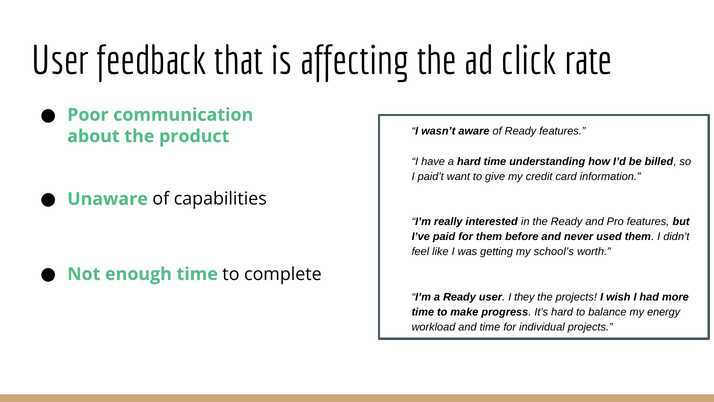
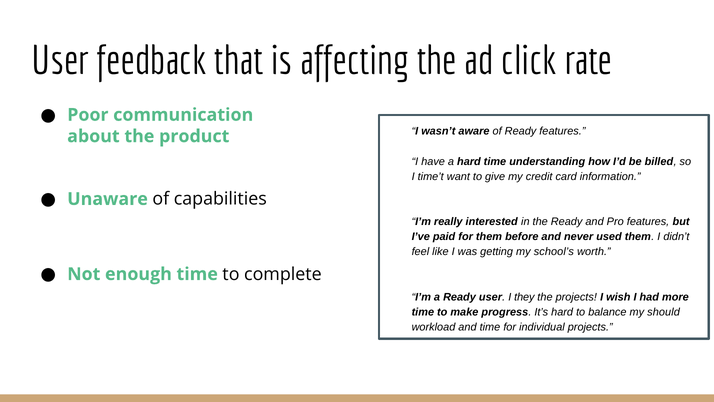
paid’t: paid’t -> time’t
energy: energy -> should
